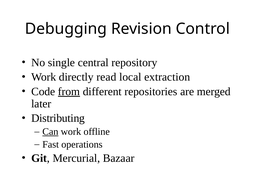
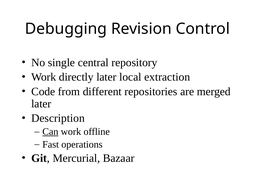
directly read: read -> later
from underline: present -> none
Distributing: Distributing -> Description
